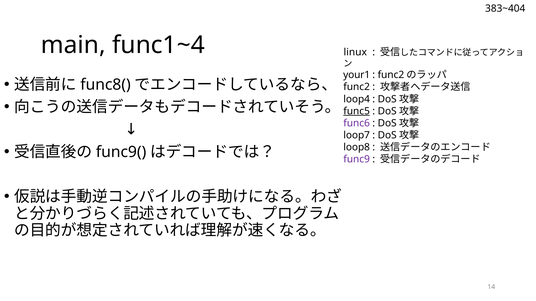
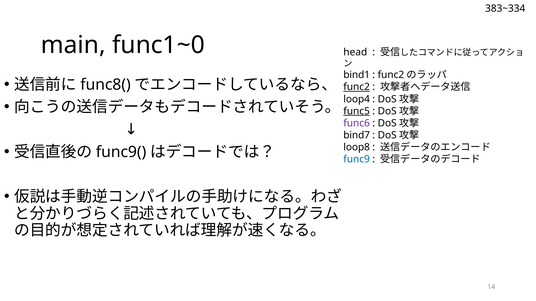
383~404: 383~404 -> 383~334
func1~4: func1~4 -> func1~0
linux: linux -> head
your1: your1 -> bind1
func2 underline: none -> present
loop7: loop7 -> bind7
func9 colour: purple -> blue
